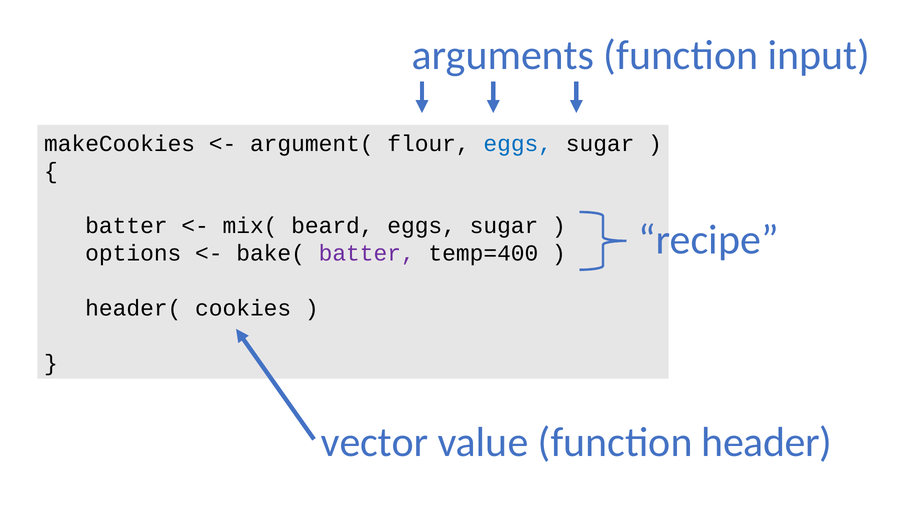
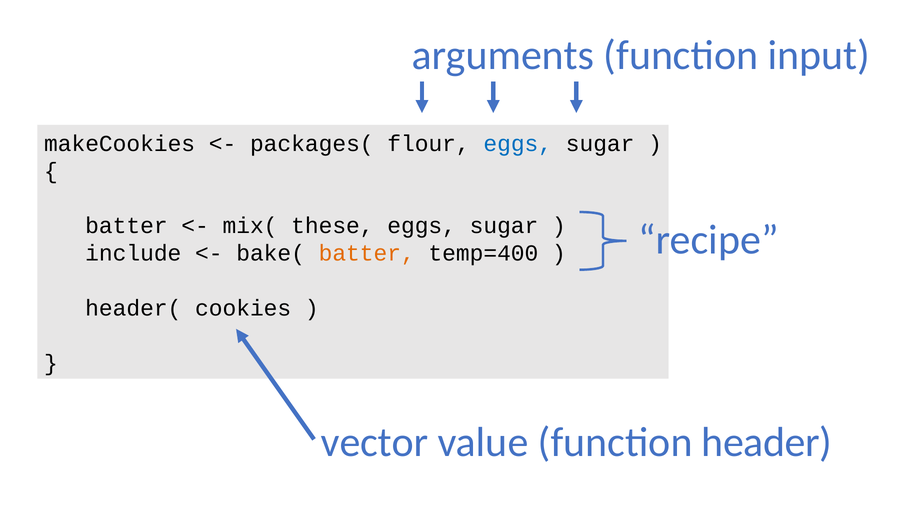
argument(: argument( -> packages(
beard: beard -> these
options: options -> include
batter at (367, 253) colour: purple -> orange
